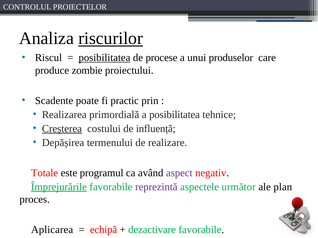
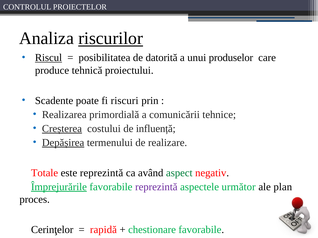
Riscul underline: none -> present
posibilitatea at (104, 58) underline: present -> none
procese: procese -> datorită
zombie: zombie -> tehnică
practic: practic -> riscuri
a posibilitatea: posibilitatea -> comunicării
Depășirea underline: none -> present
este programul: programul -> reprezintă
aspect colour: purple -> green
Aplicarea: Aplicarea -> Cerinţelor
echipă: echipă -> rapidă
dezactivare: dezactivare -> chestionare
